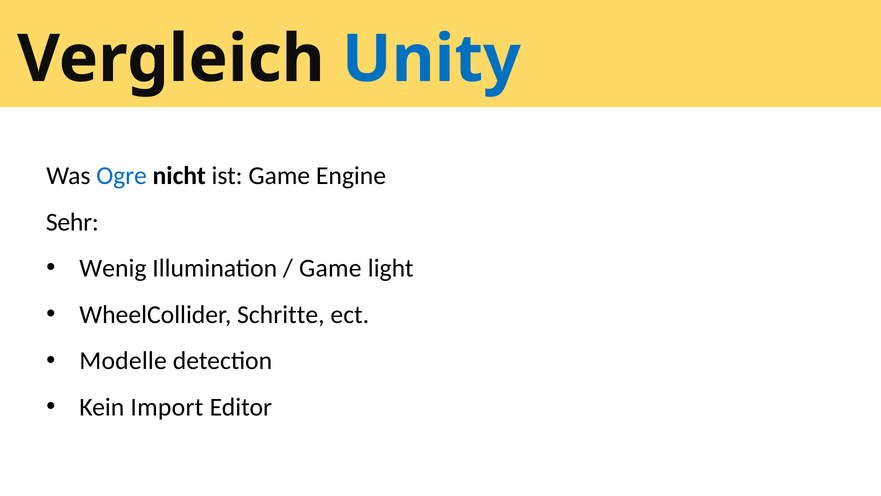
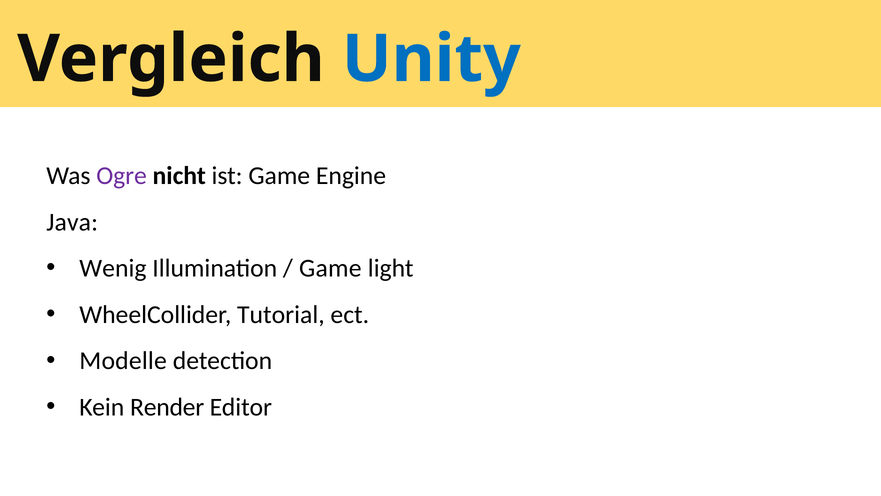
Ogre colour: blue -> purple
Sehr: Sehr -> Java
Schritte: Schritte -> Tutorial
Import: Import -> Render
